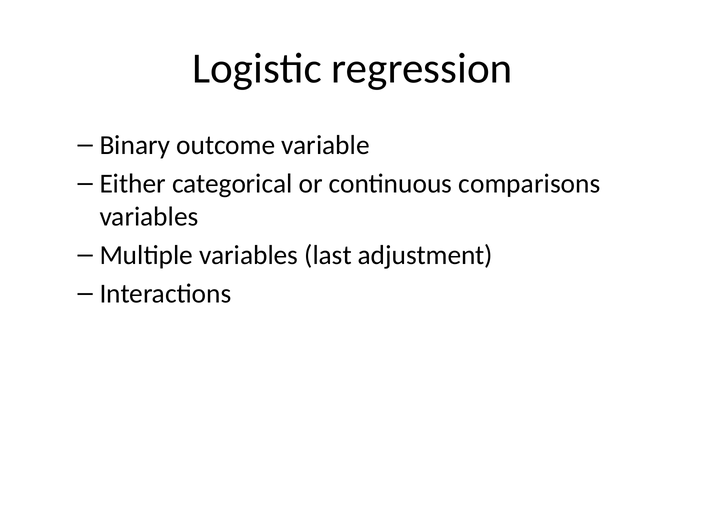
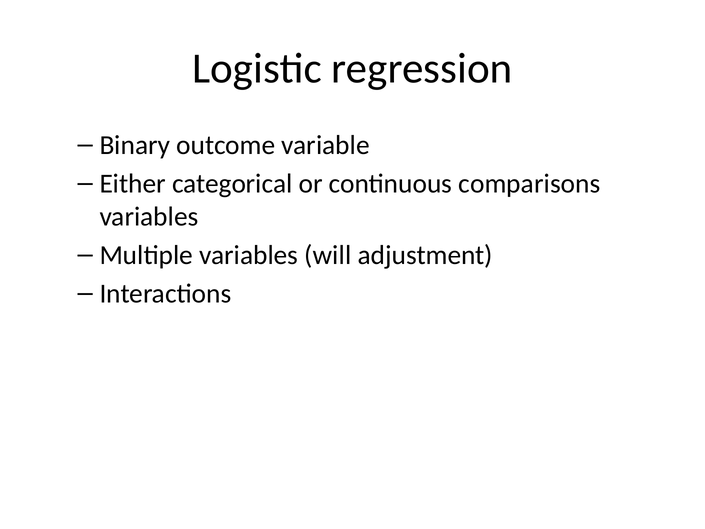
last: last -> will
